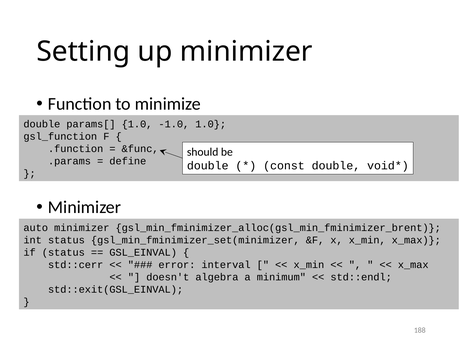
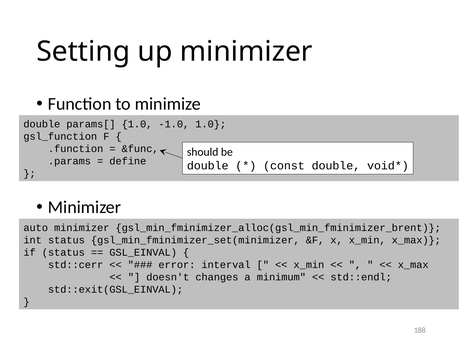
algebra: algebra -> changes
